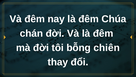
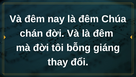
chiên: chiên -> giáng
